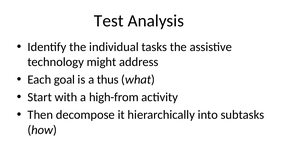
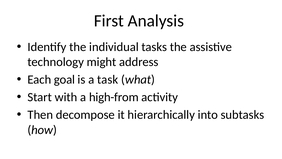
Test: Test -> First
thus: thus -> task
